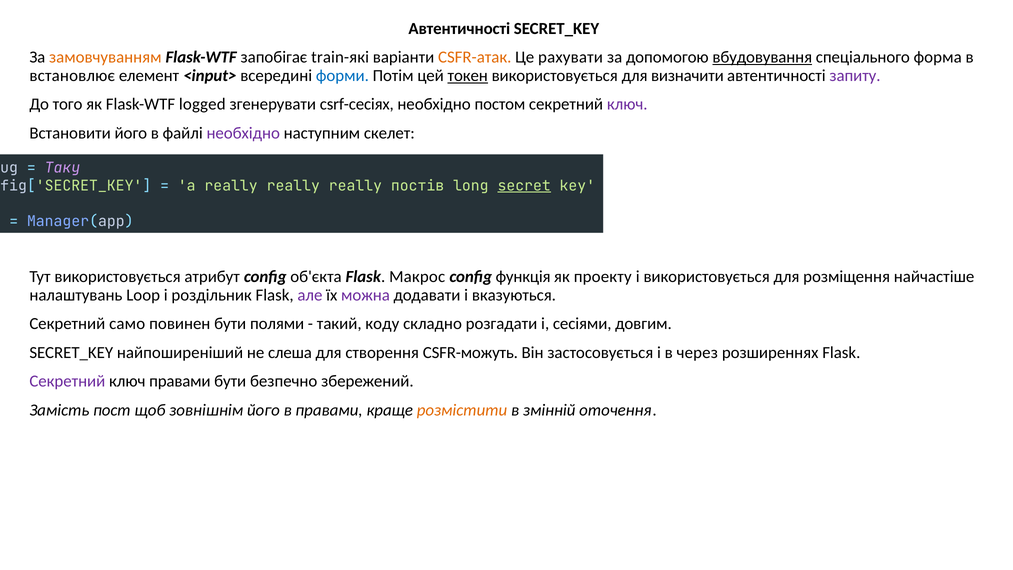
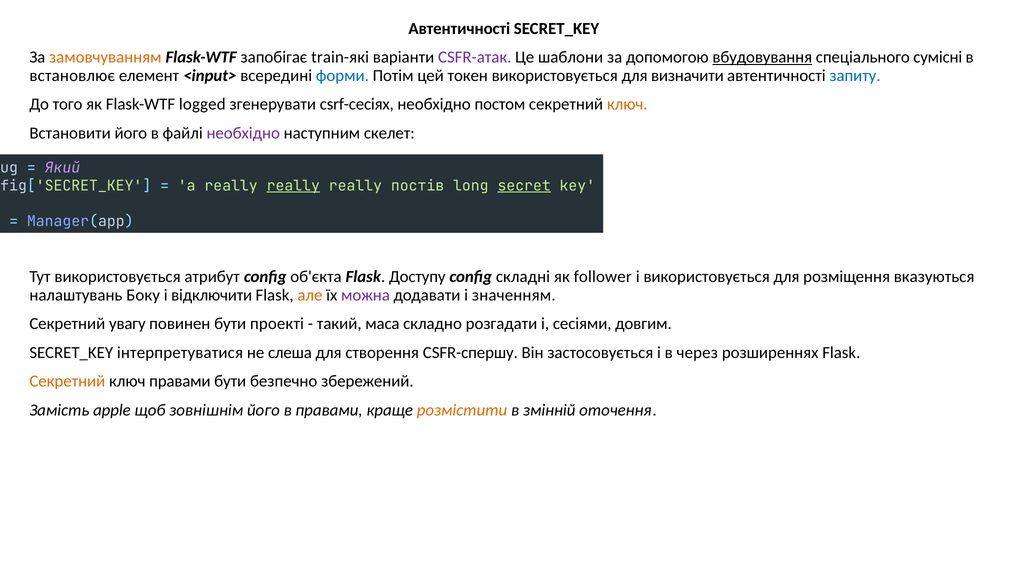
CSFR-атак colour: orange -> purple
рахувати: рахувати -> шаблони
форма: форма -> сумісні
токен underline: present -> none
запиту colour: purple -> blue
ключ at (627, 104) colour: purple -> orange
Таку: Таку -> Який
really at (293, 186) underline: none -> present
Макрос: Макрос -> Доступу
функція: функція -> складні
проекту: проекту -> follower
найчастіше: найчастіше -> вказуються
Loop: Loop -> Боку
роздільник: роздільник -> відключити
але colour: purple -> orange
вказуються: вказуються -> значенням
само: само -> увагу
полями: полями -> проекті
коду: коду -> маса
найпоширеніший: найпоширеніший -> інтерпретуватися
CSFR-можуть: CSFR-можуть -> CSFR-спершу
Секретний at (67, 381) colour: purple -> orange
пост: пост -> apple
